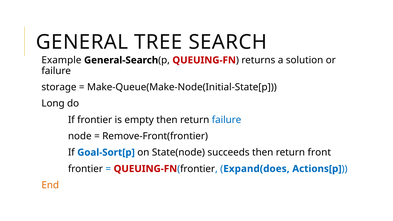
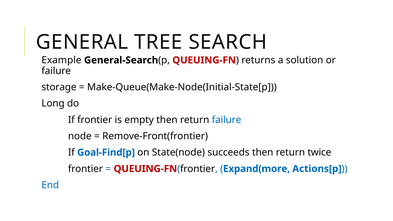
Goal-Sort[p: Goal-Sort[p -> Goal-Find[p
front: front -> twice
Expand(does: Expand(does -> Expand(more
End colour: orange -> blue
